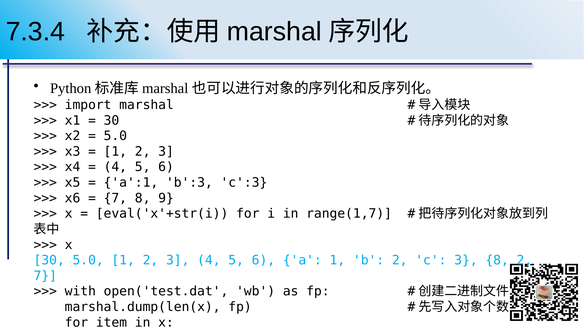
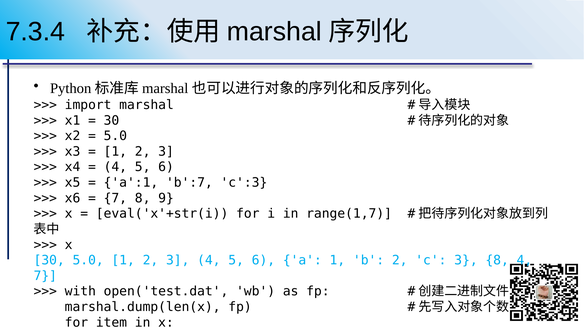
b':3: b':3 -> b':7
8 2: 2 -> 4
